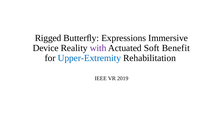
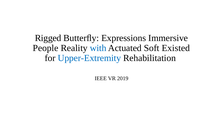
Device: Device -> People
with colour: purple -> blue
Benefit: Benefit -> Existed
